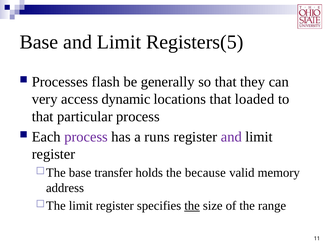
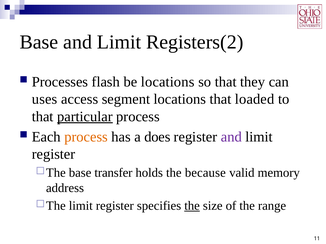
Registers(5: Registers(5 -> Registers(2
be generally: generally -> locations
very: very -> uses
dynamic: dynamic -> segment
particular underline: none -> present
process at (86, 137) colour: purple -> orange
runs: runs -> does
